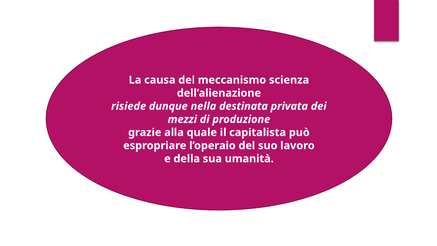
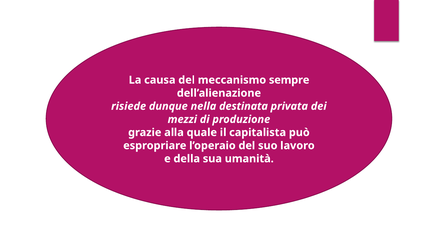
scienza: scienza -> sempre
